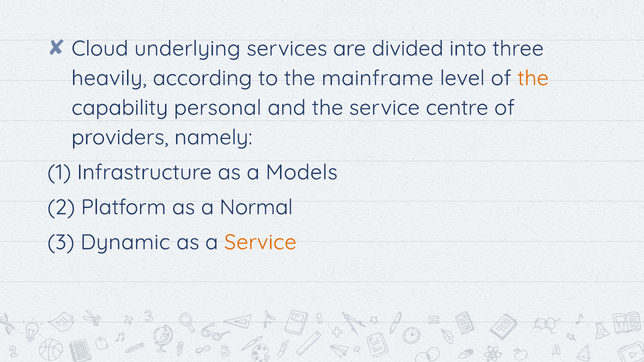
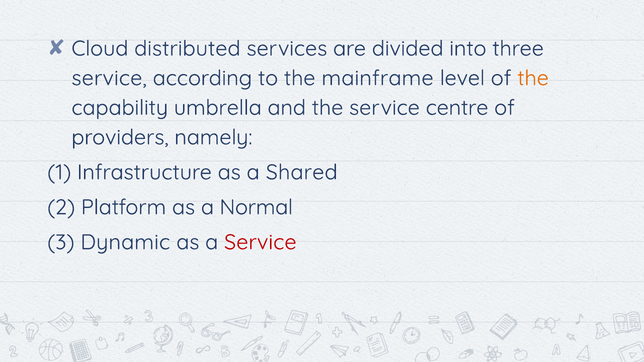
underlying: underlying -> distributed
heavily at (109, 78): heavily -> service
personal: personal -> umbrella
Models: Models -> Shared
Service at (260, 242) colour: orange -> red
